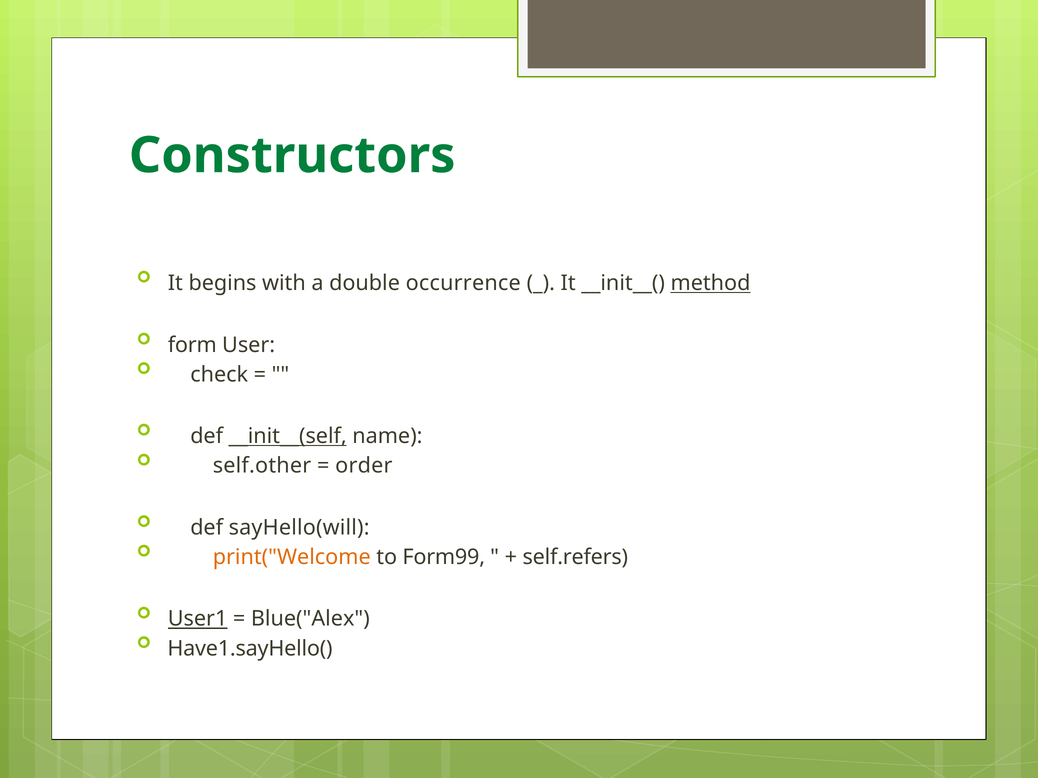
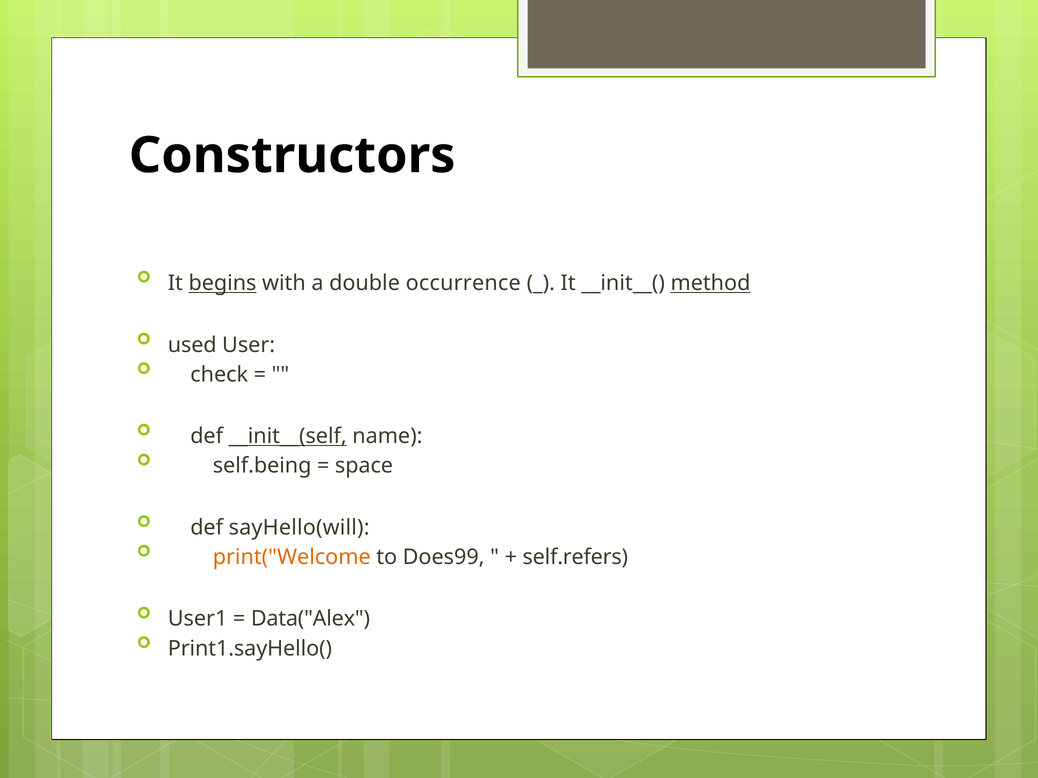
Constructors colour: green -> black
begins underline: none -> present
form: form -> used
self.other: self.other -> self.being
order: order -> space
Form99: Form99 -> Does99
User1 underline: present -> none
Blue("Alex: Blue("Alex -> Data("Alex
Have1.sayHello(: Have1.sayHello( -> Print1.sayHello(
